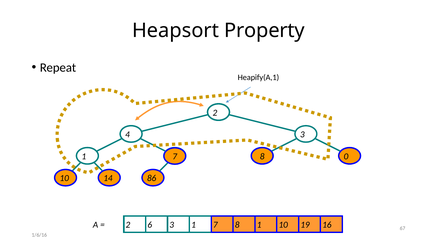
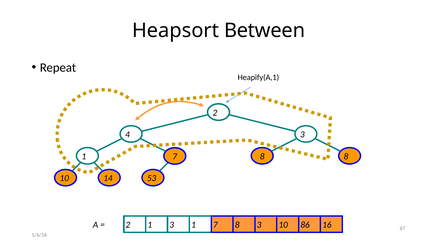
Property: Property -> Between
0 at (346, 156): 0 -> 8
86: 86 -> 53
6 at (150, 225): 6 -> 1
1 at (259, 225): 1 -> 3
19: 19 -> 86
